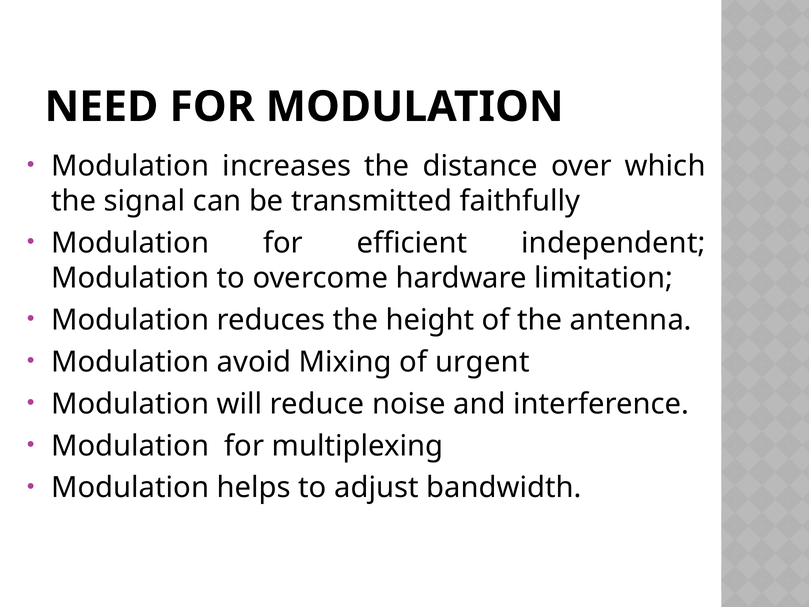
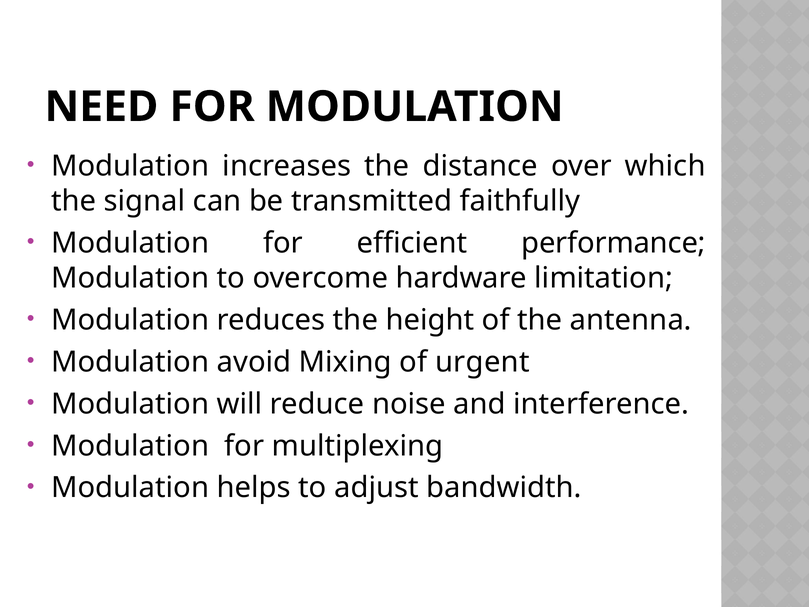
independent: independent -> performance
